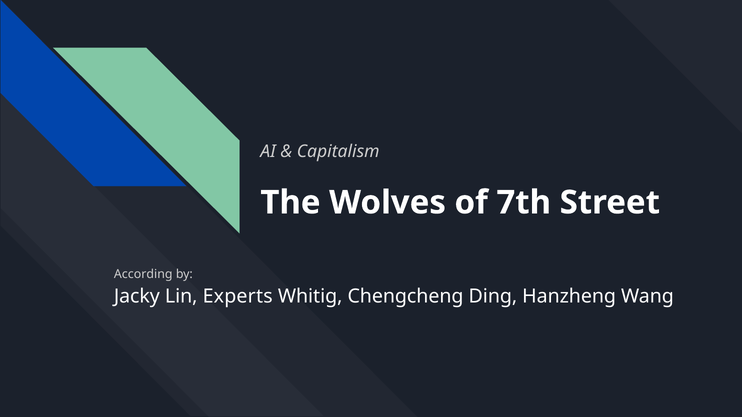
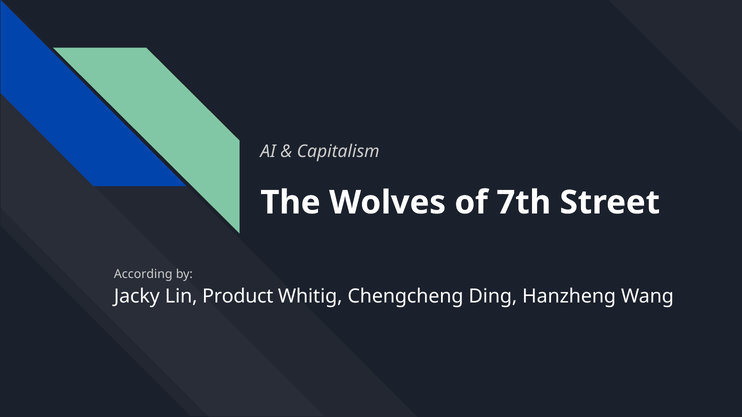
Experts: Experts -> Product
